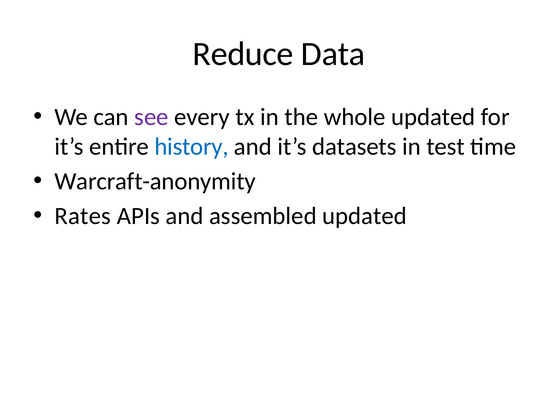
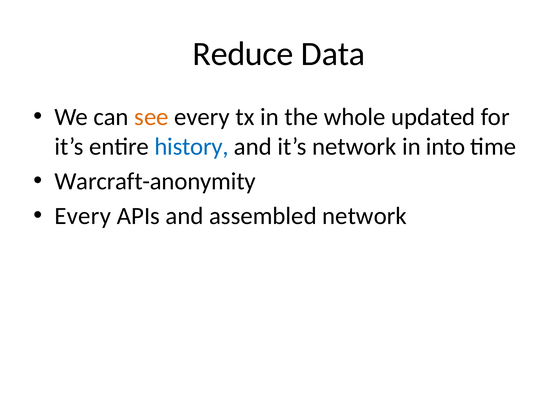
see colour: purple -> orange
it’s datasets: datasets -> network
test: test -> into
Rates at (83, 216): Rates -> Every
assembled updated: updated -> network
